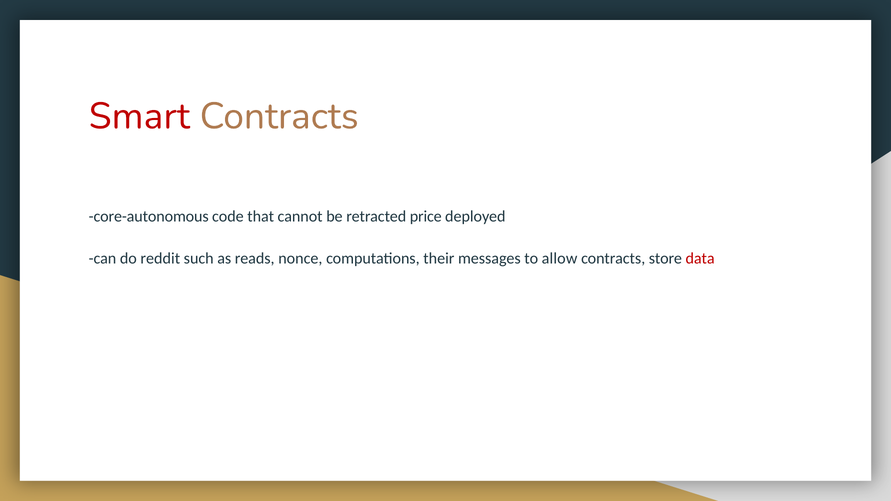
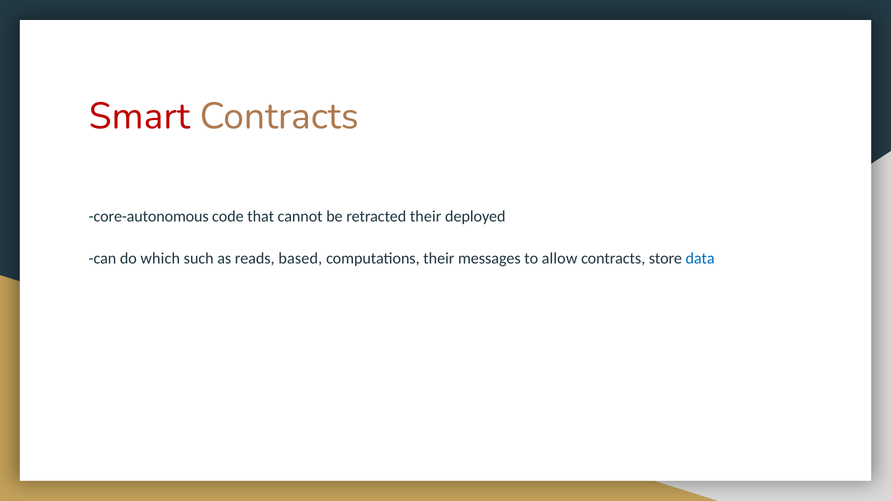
retracted price: price -> their
reddit: reddit -> which
nonce: nonce -> based
data colour: red -> blue
